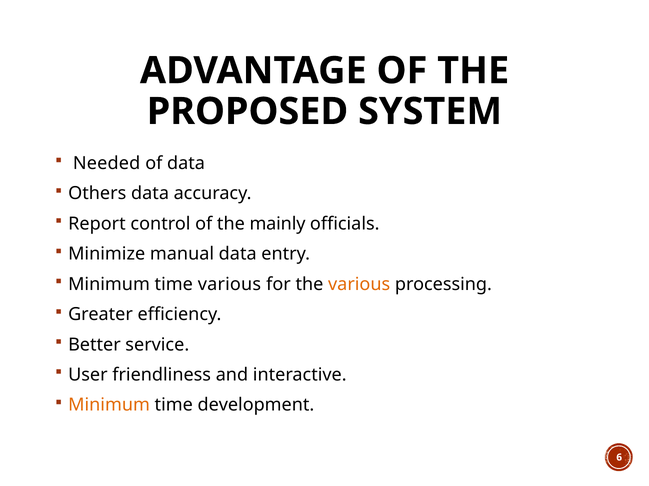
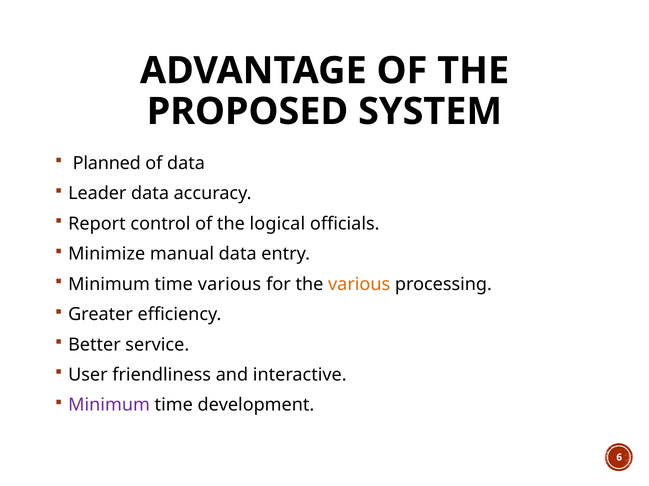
Needed: Needed -> Planned
Others: Others -> Leader
mainly: mainly -> logical
Minimum at (109, 406) colour: orange -> purple
